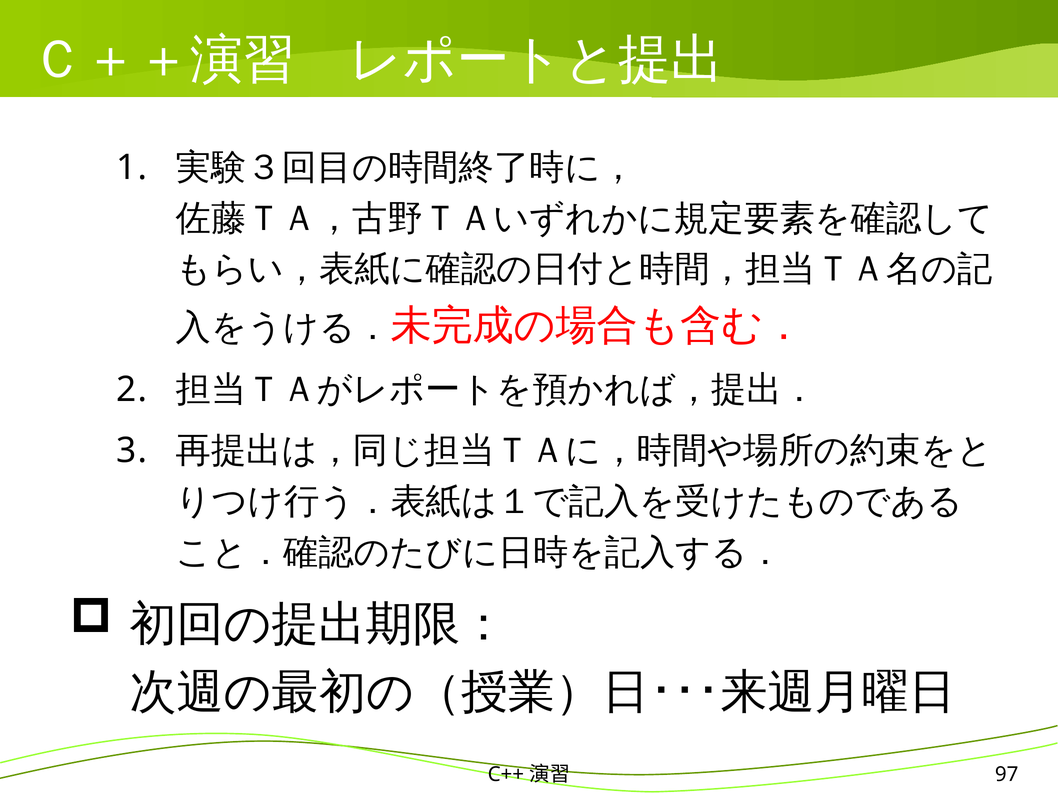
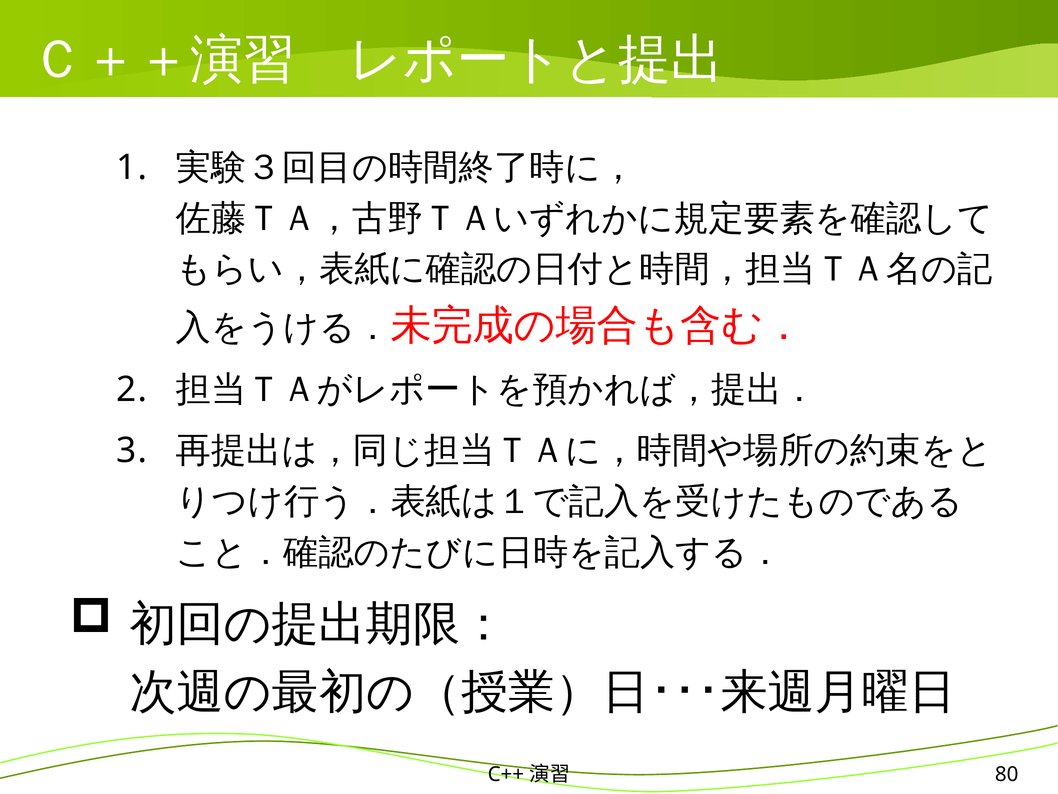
97: 97 -> 80
